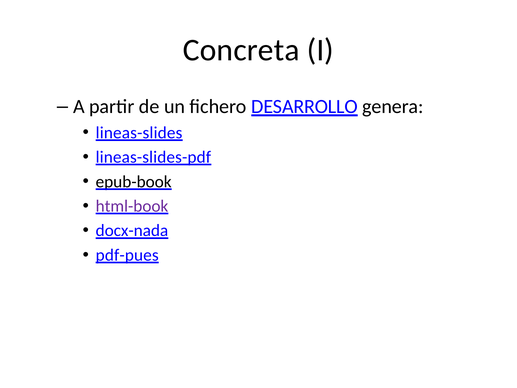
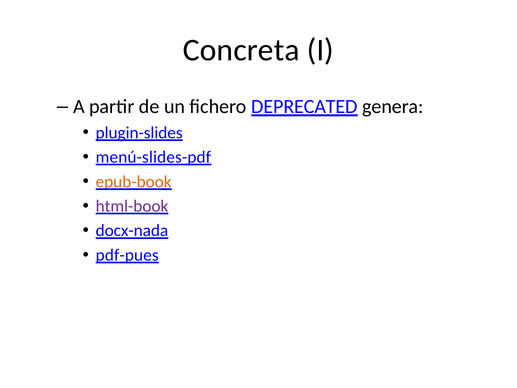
DESARROLLO: DESARROLLO -> DEPRECATED
lineas-slides: lineas-slides -> plugin-slides
lineas-slides-pdf: lineas-slides-pdf -> menú-slides-pdf
epub-book colour: black -> orange
